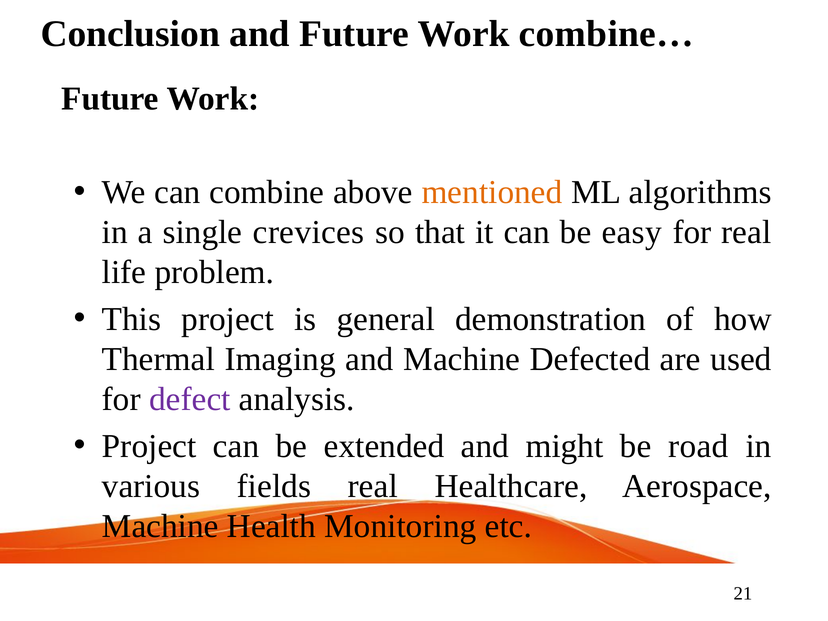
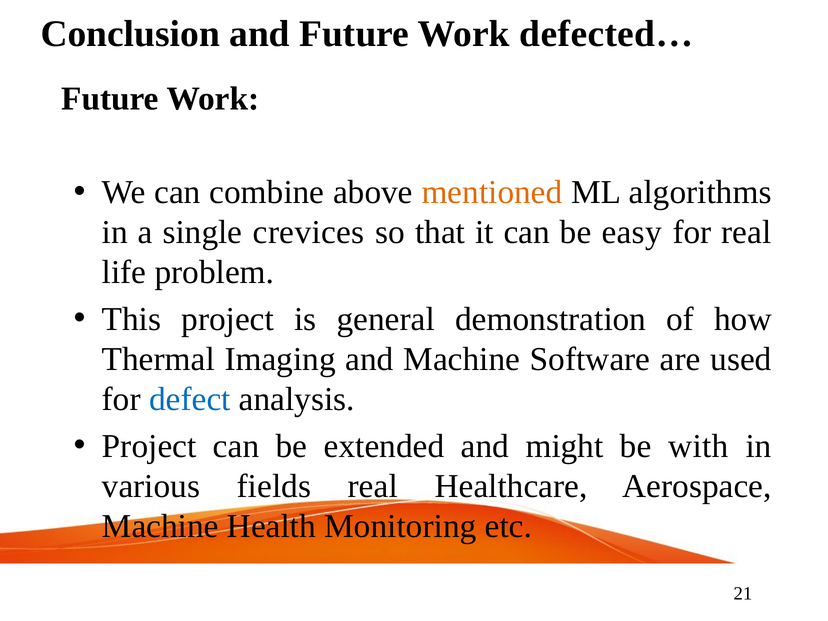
combine…: combine… -> defected…
Defected: Defected -> Software
defect colour: purple -> blue
road: road -> with
